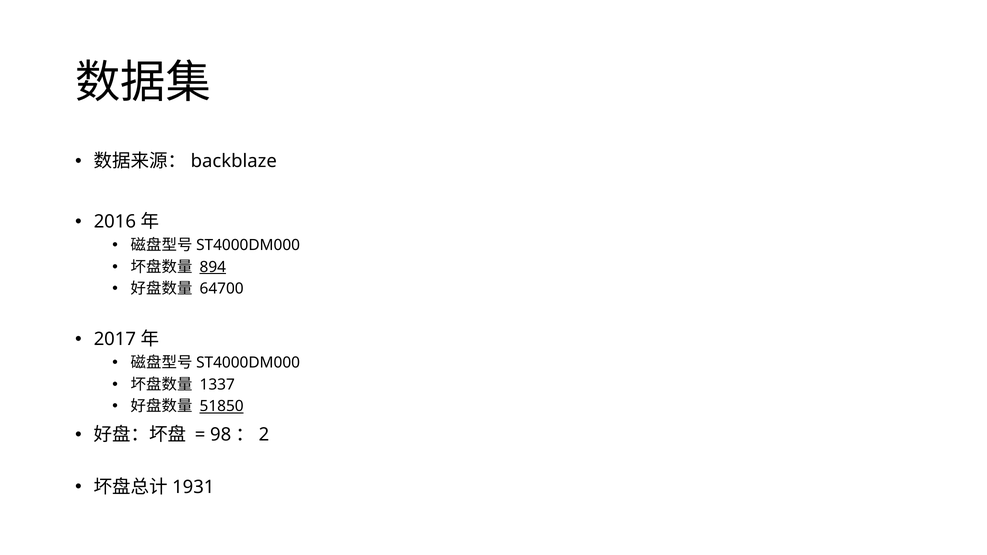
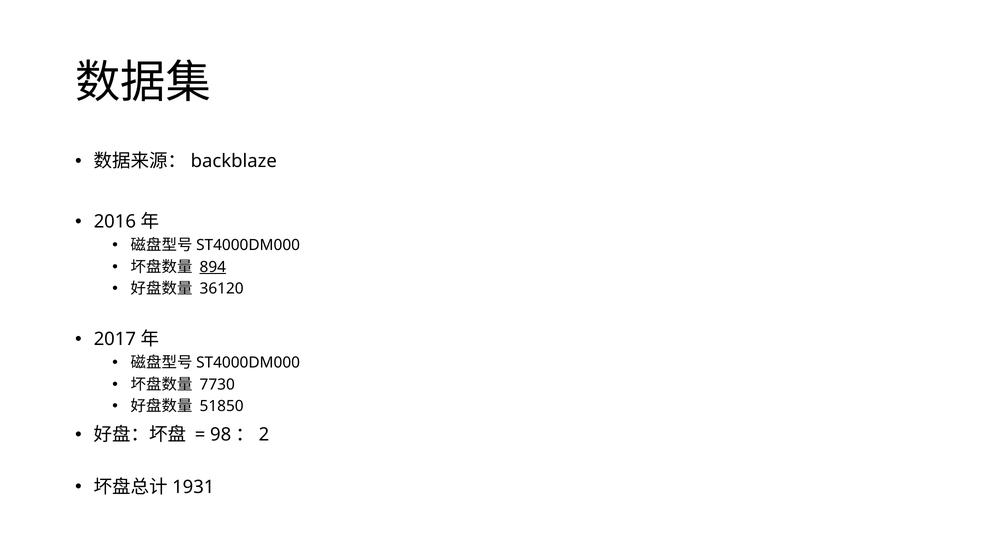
64700: 64700 -> 36120
1337: 1337 -> 7730
51850 underline: present -> none
